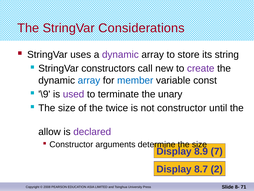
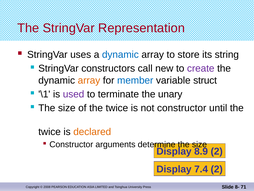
Considerations: Considerations -> Representation
dynamic at (120, 54) colour: purple -> blue
array at (89, 80) colour: blue -> orange
const: const -> struct
\9: \9 -> \1
allow at (50, 132): allow -> twice
declared colour: purple -> orange
8.9 7: 7 -> 2
8.7: 8.7 -> 7.4
